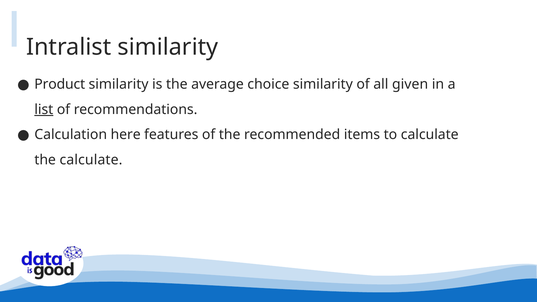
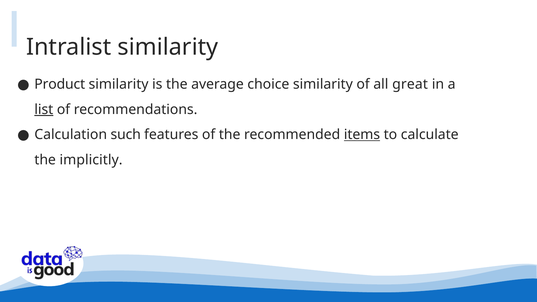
given: given -> great
here: here -> such
items underline: none -> present
the calculate: calculate -> implicitly
